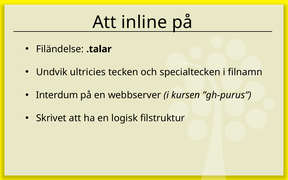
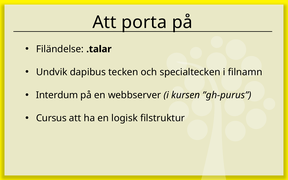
inline: inline -> porta
ultricies: ultricies -> dapibus
Skrivet: Skrivet -> Cursus
